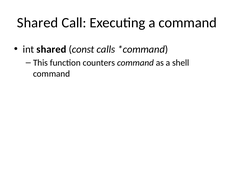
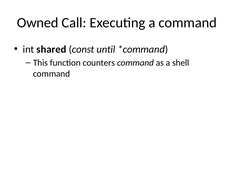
Shared at (38, 23): Shared -> Owned
calls: calls -> until
